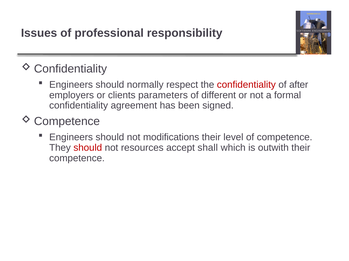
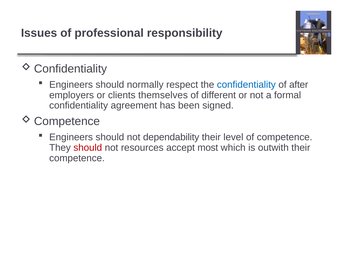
confidentiality at (246, 85) colour: red -> blue
parameters: parameters -> themselves
modifications: modifications -> dependability
shall: shall -> most
